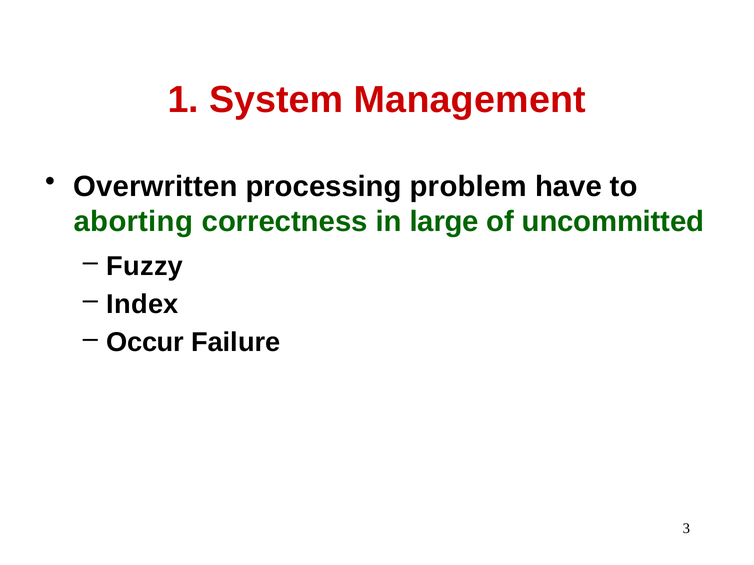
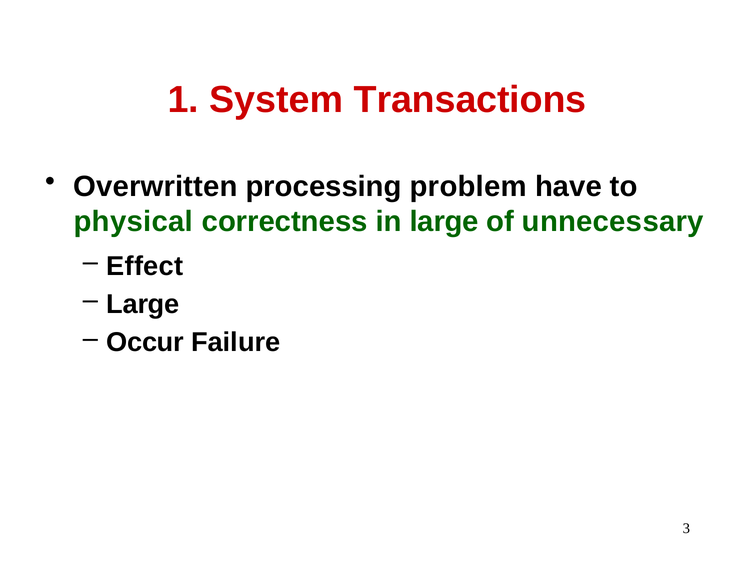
Management: Management -> Transactions
aborting: aborting -> physical
uncommitted: uncommitted -> unnecessary
Fuzzy: Fuzzy -> Effect
Index at (143, 305): Index -> Large
